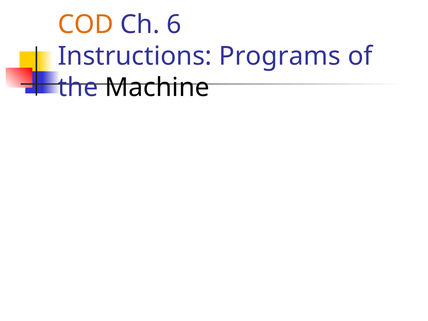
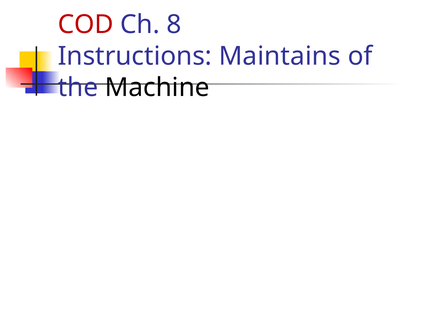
COD colour: orange -> red
6: 6 -> 8
Programs: Programs -> Maintains
